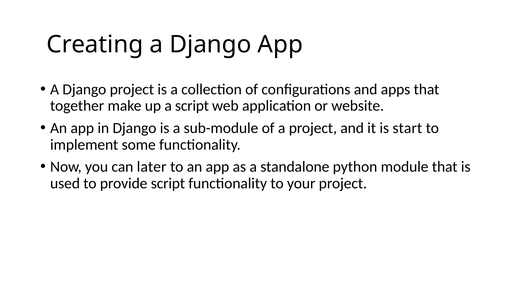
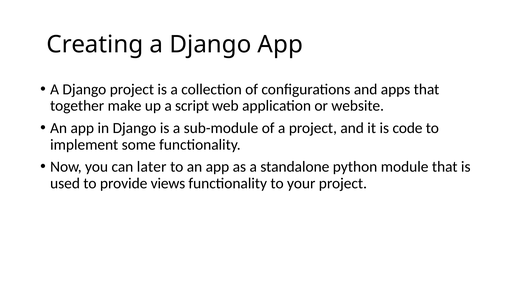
start: start -> code
provide script: script -> views
